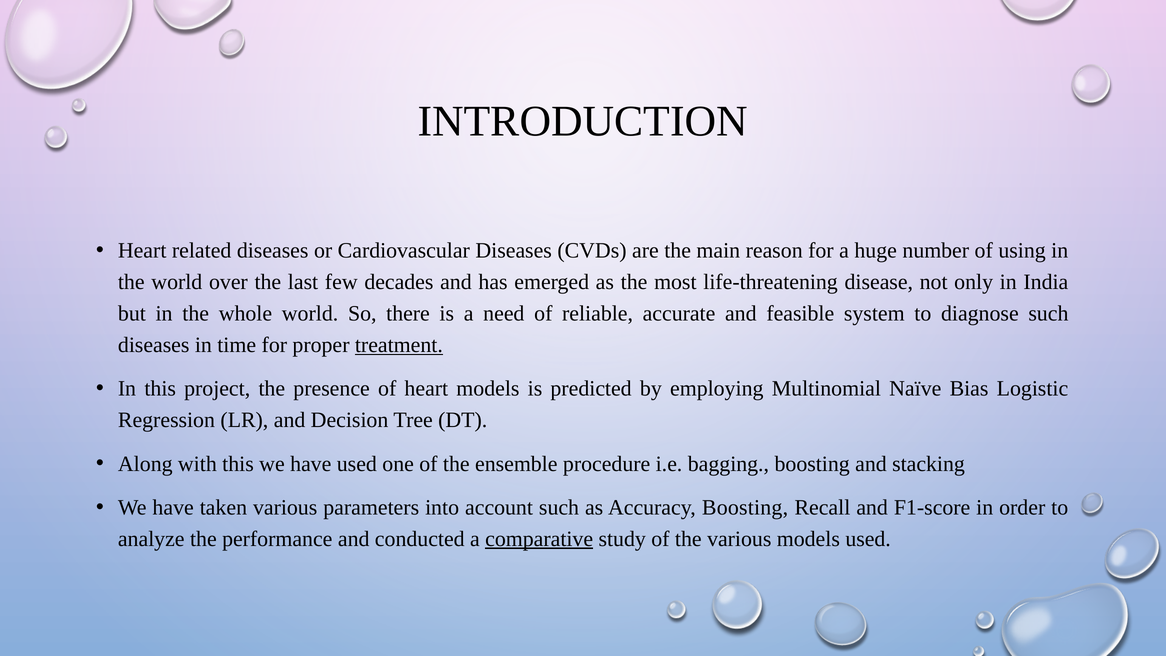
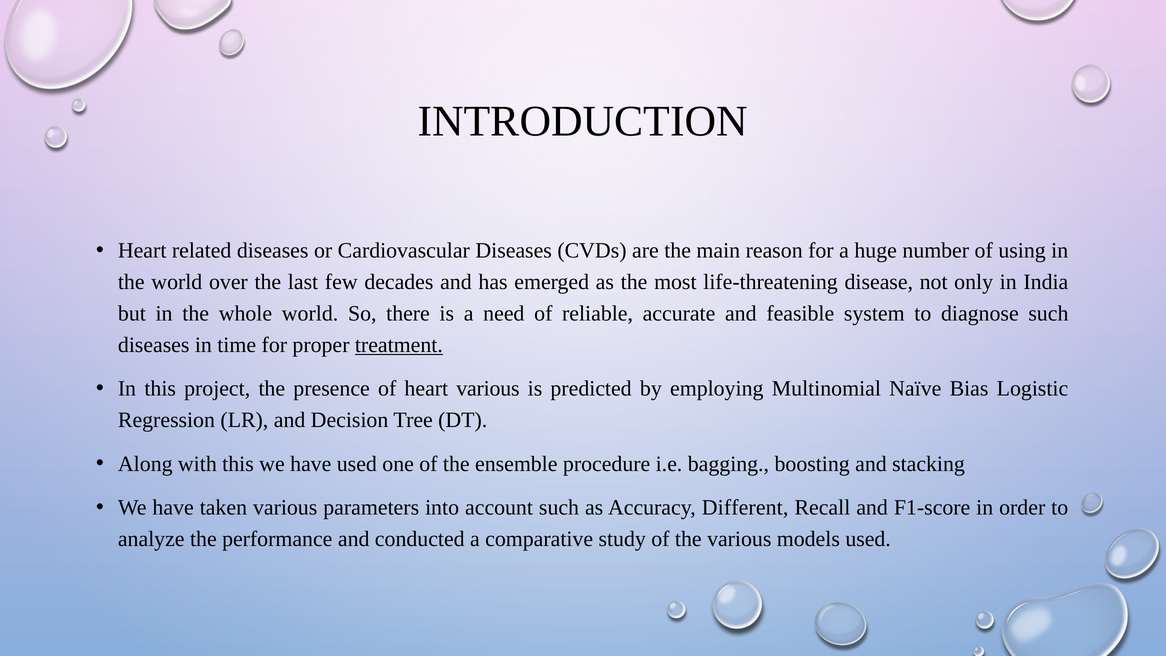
heart models: models -> various
Accuracy Boosting: Boosting -> Different
comparative underline: present -> none
